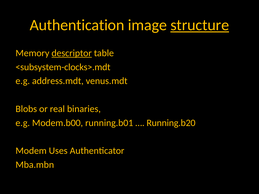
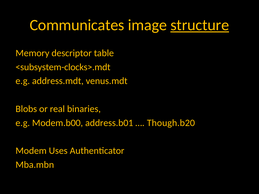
Authentication: Authentication -> Communicates
descriptor underline: present -> none
running.b01: running.b01 -> address.b01
Running.b20: Running.b20 -> Though.b20
